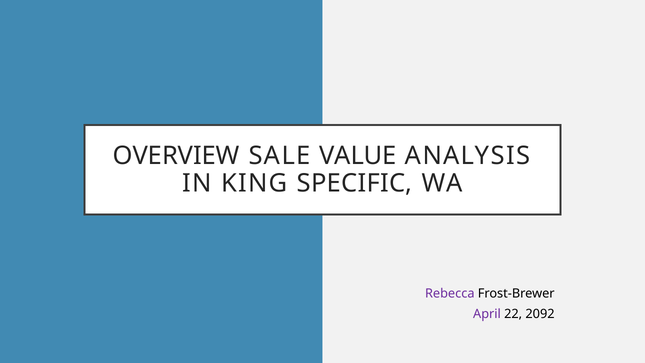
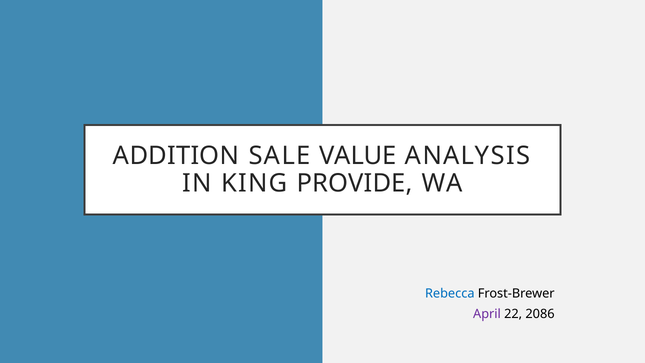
OVERVIEW: OVERVIEW -> ADDITION
SPECIFIC: SPECIFIC -> PROVIDE
Rebecca colour: purple -> blue
2092: 2092 -> 2086
